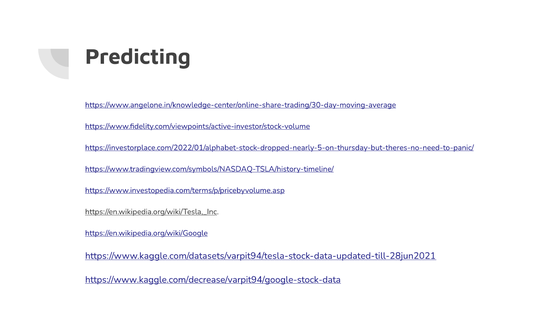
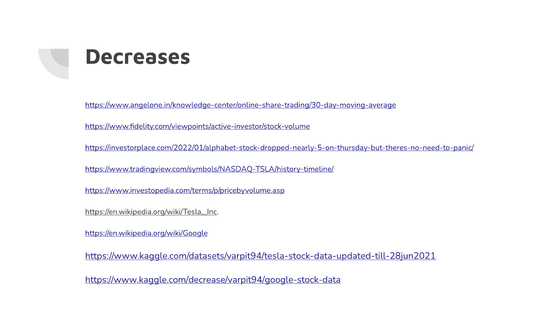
Predicting: Predicting -> Decreases
